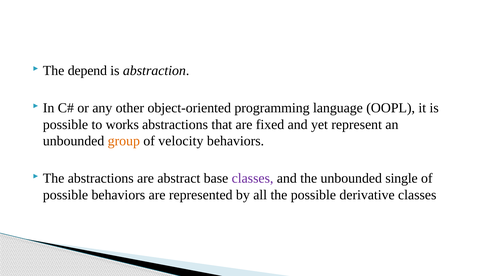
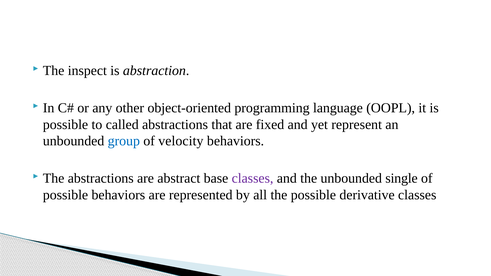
depend: depend -> inspect
works: works -> called
group colour: orange -> blue
